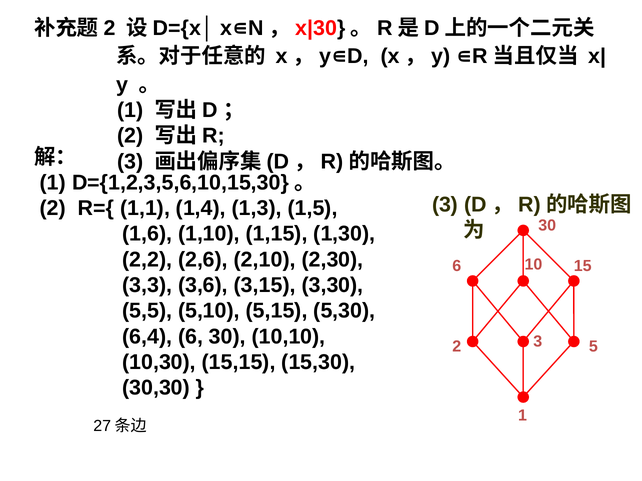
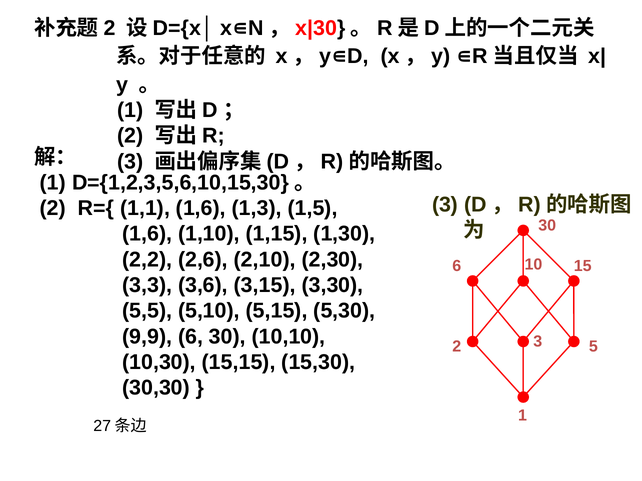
1,1 1,4: 1,4 -> 1,6
6,4: 6,4 -> 9,9
